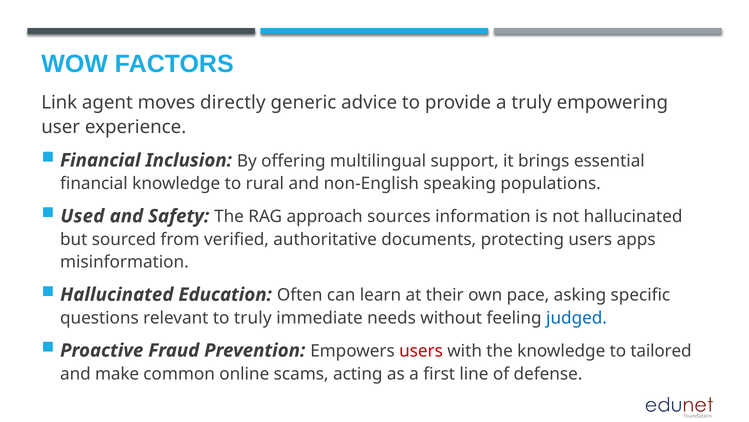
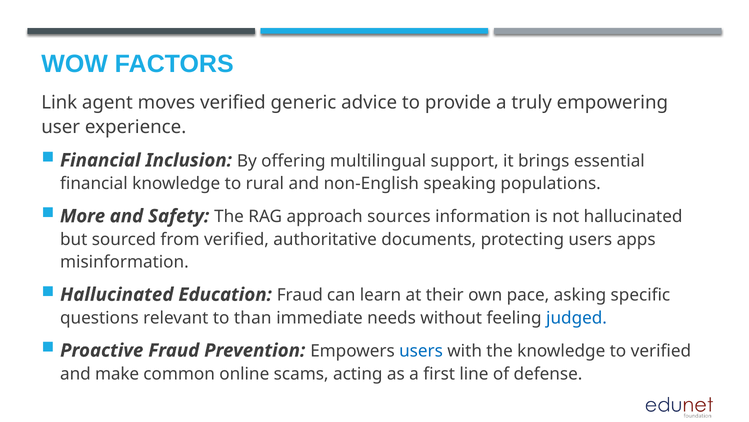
moves directly: directly -> verified
Used: Used -> More
Education Often: Often -> Fraud
to truly: truly -> than
users at (421, 350) colour: red -> blue
to tailored: tailored -> verified
